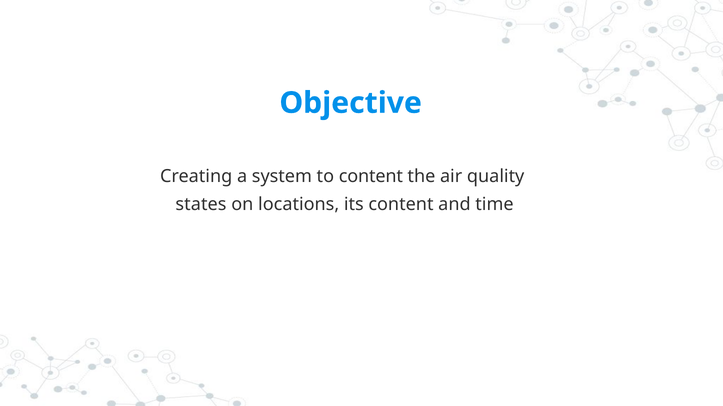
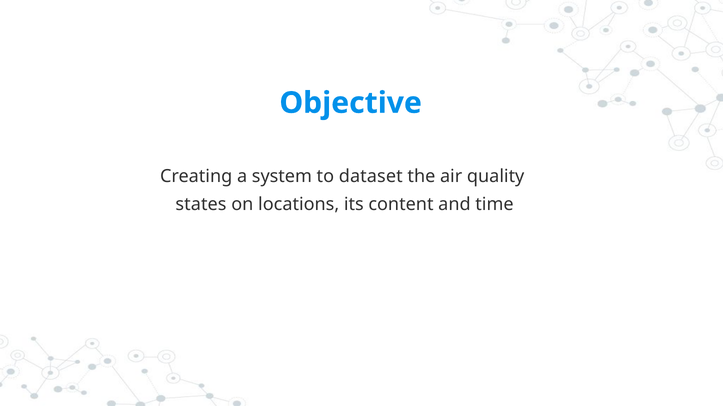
to content: content -> dataset
